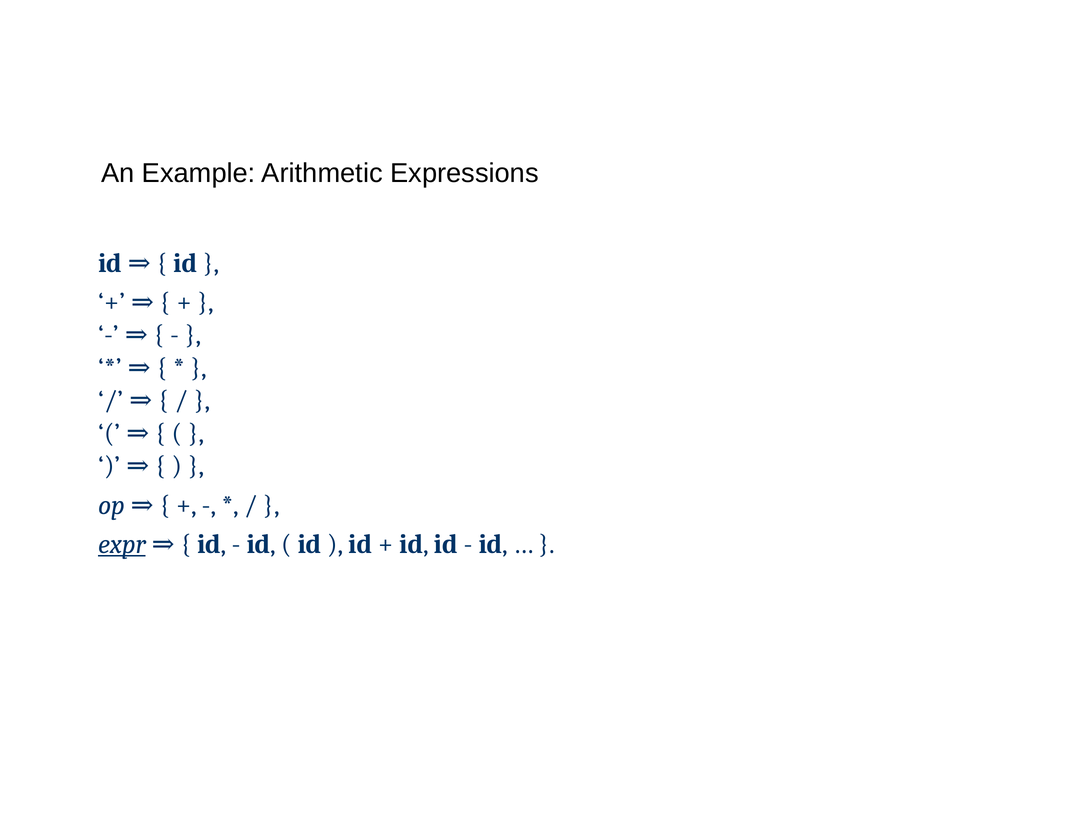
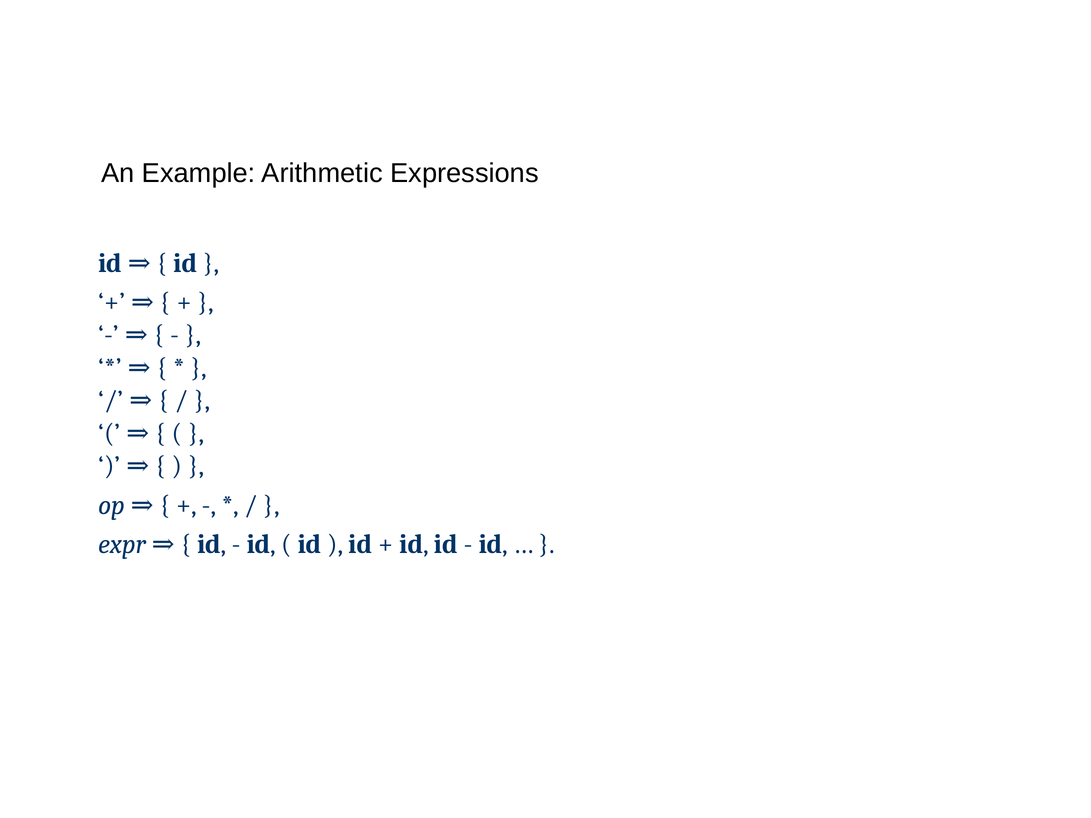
expr underline: present -> none
